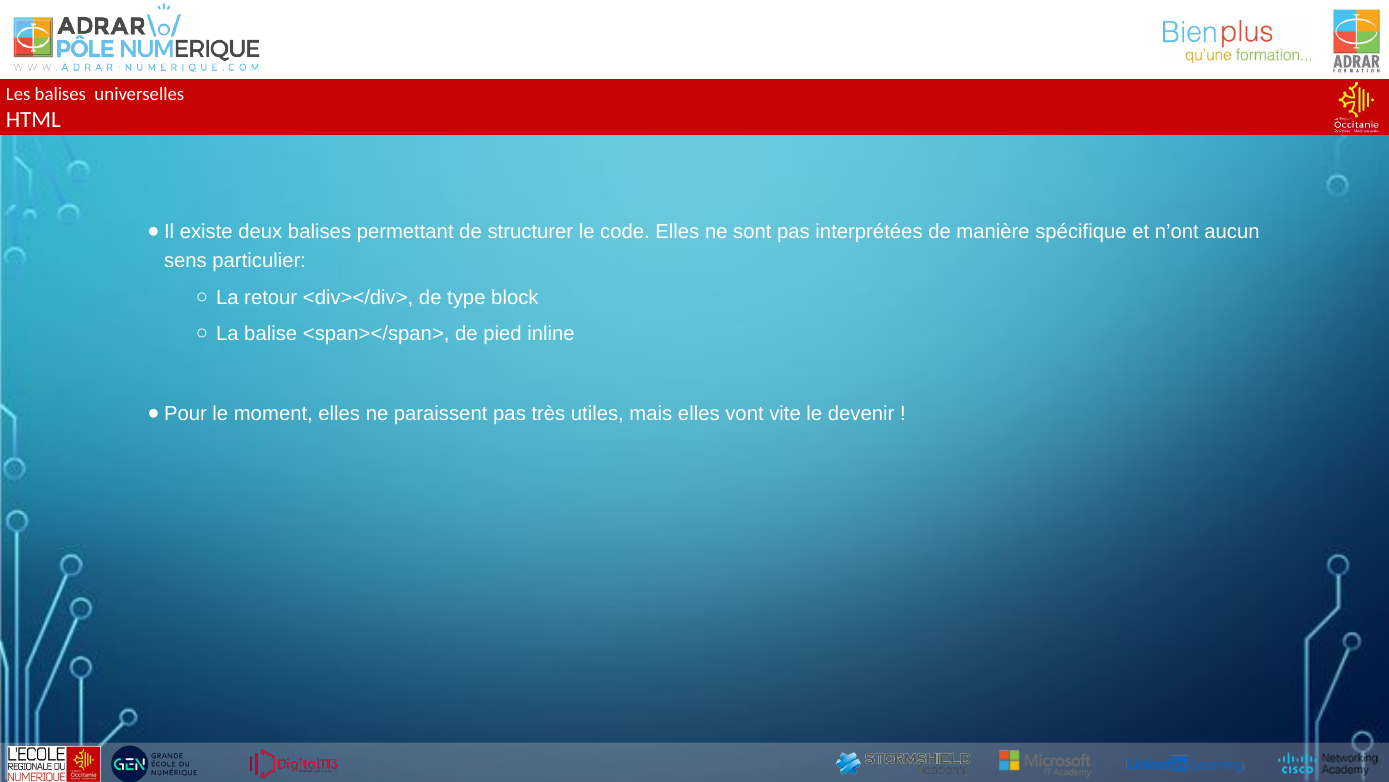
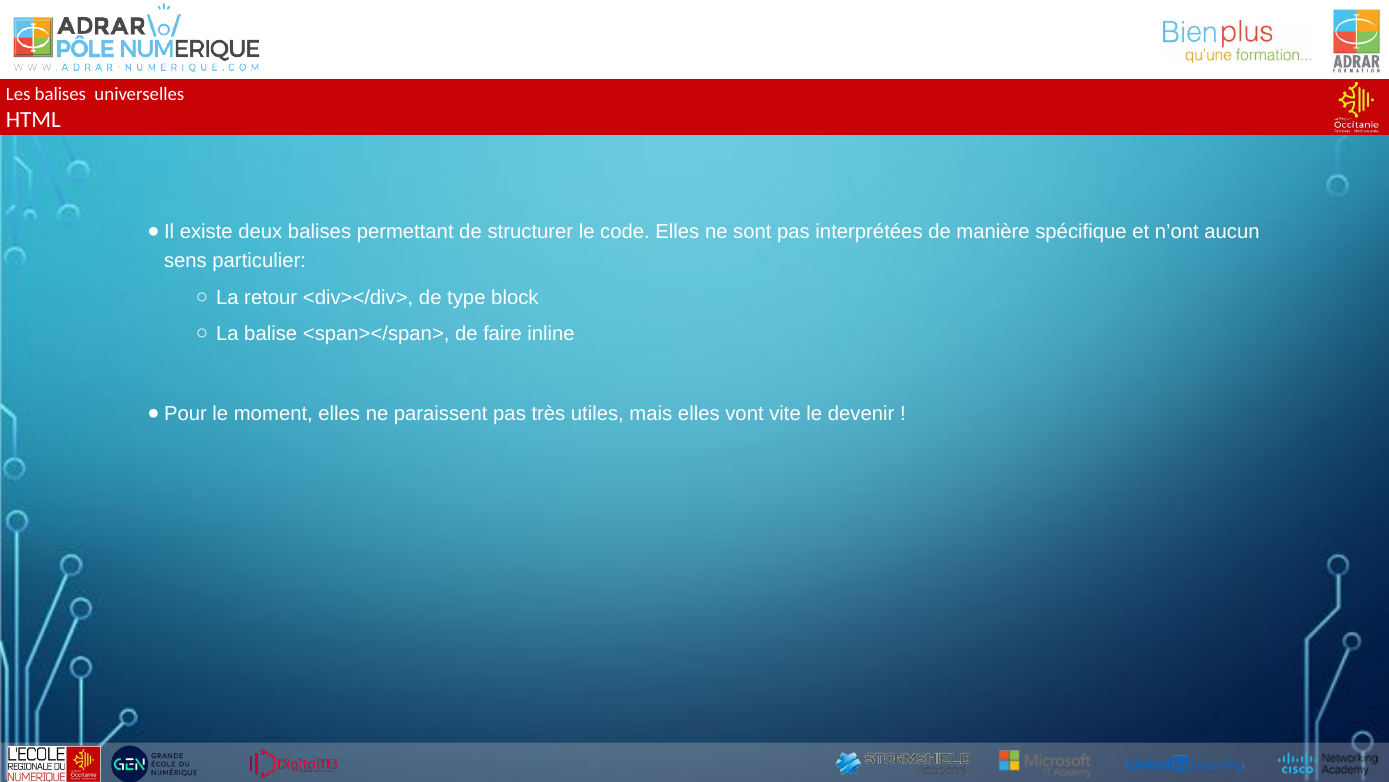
pied: pied -> faire
